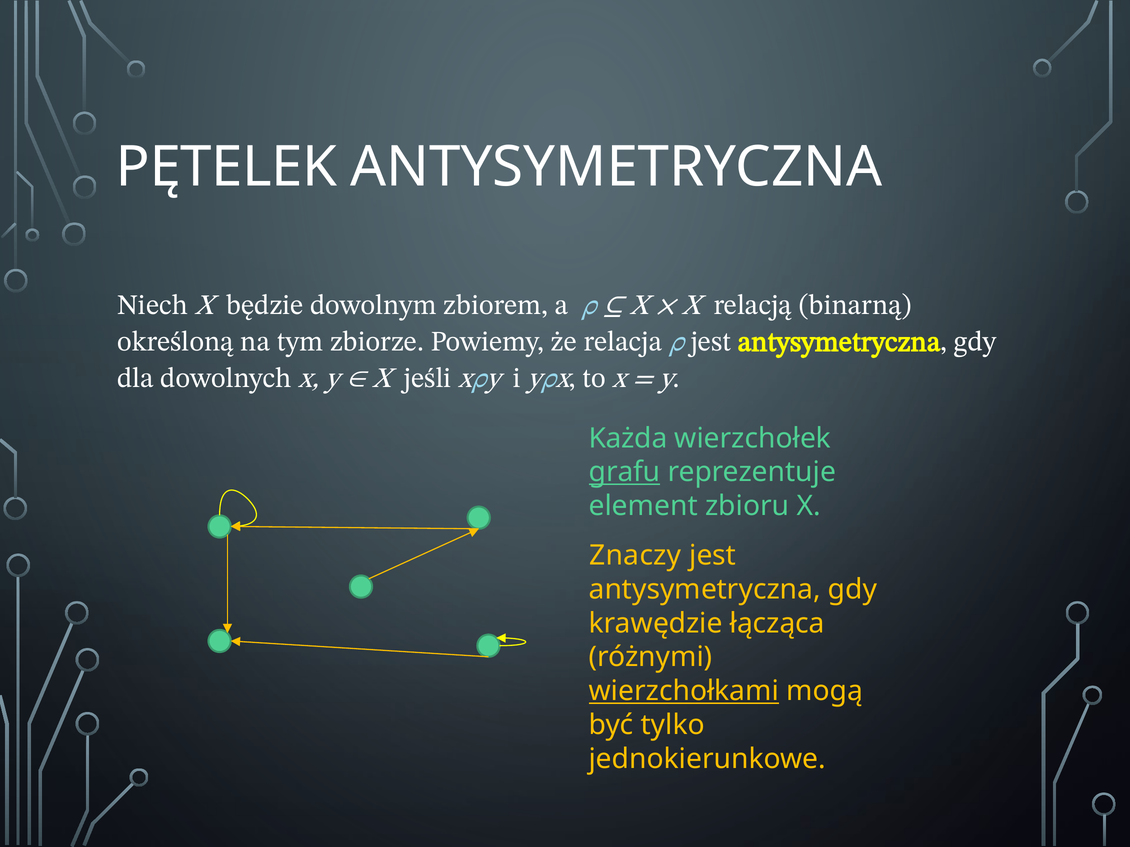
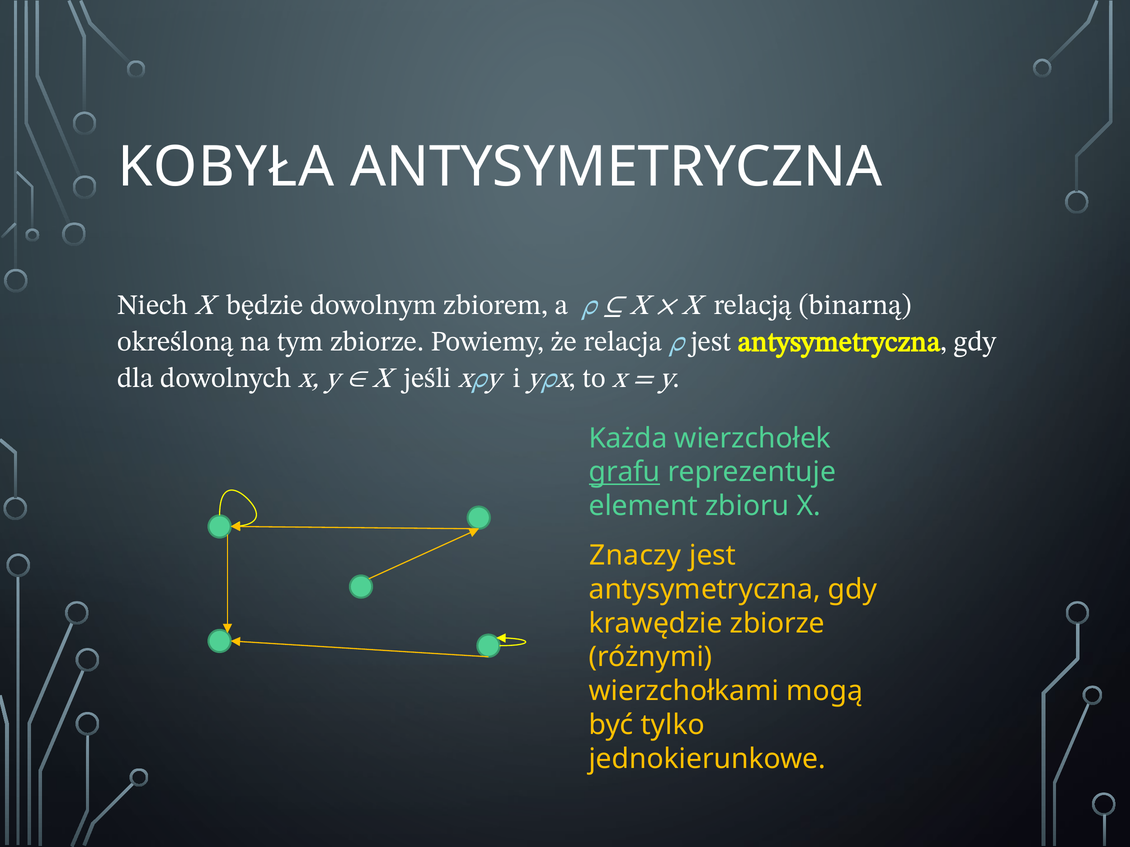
PĘTELEK: PĘTELEK -> KOBYŁA
krawędzie łącząca: łącząca -> zbiorze
wierzchołkami underline: present -> none
